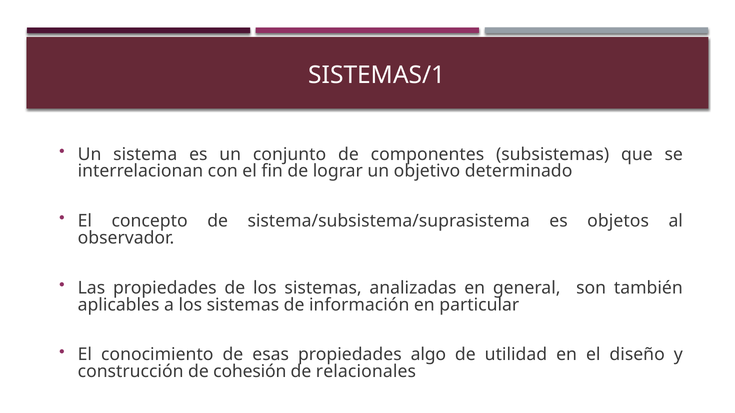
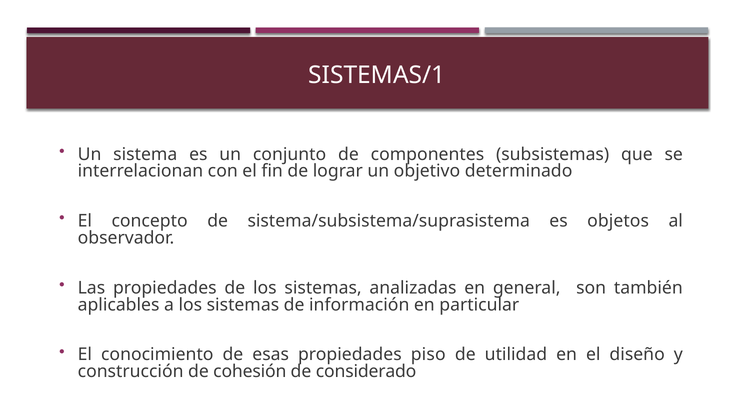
algo: algo -> piso
relacionales: relacionales -> considerado
